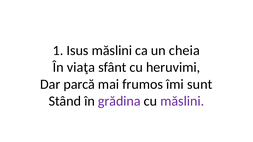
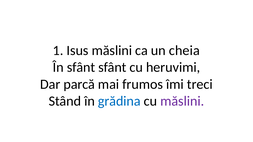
În viaţa: viaţa -> sfânt
sunt: sunt -> treci
grădina colour: purple -> blue
